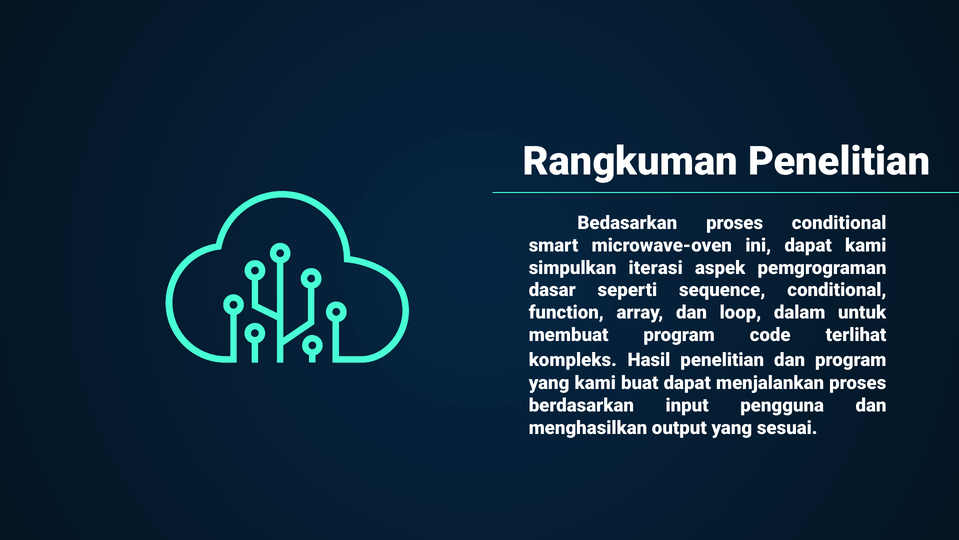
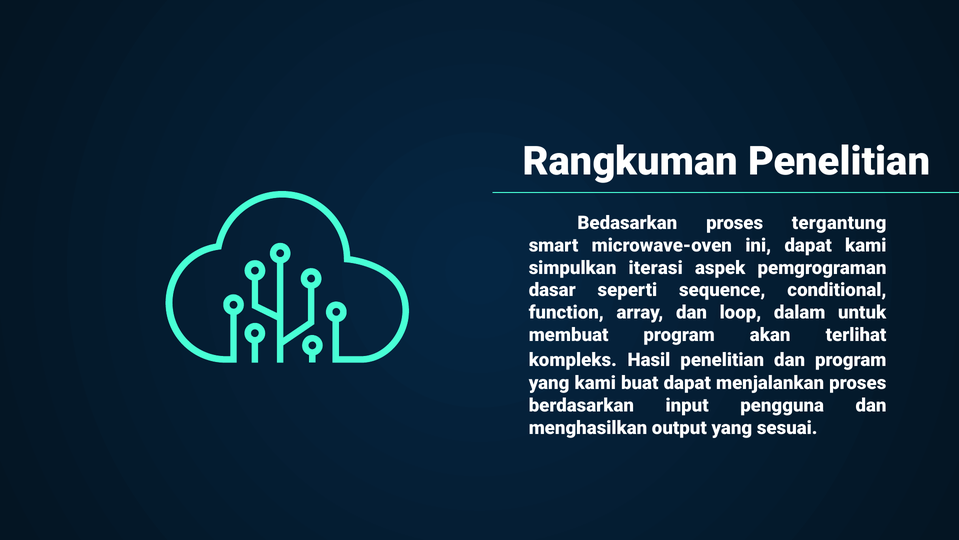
proses conditional: conditional -> tergantung
code: code -> akan
